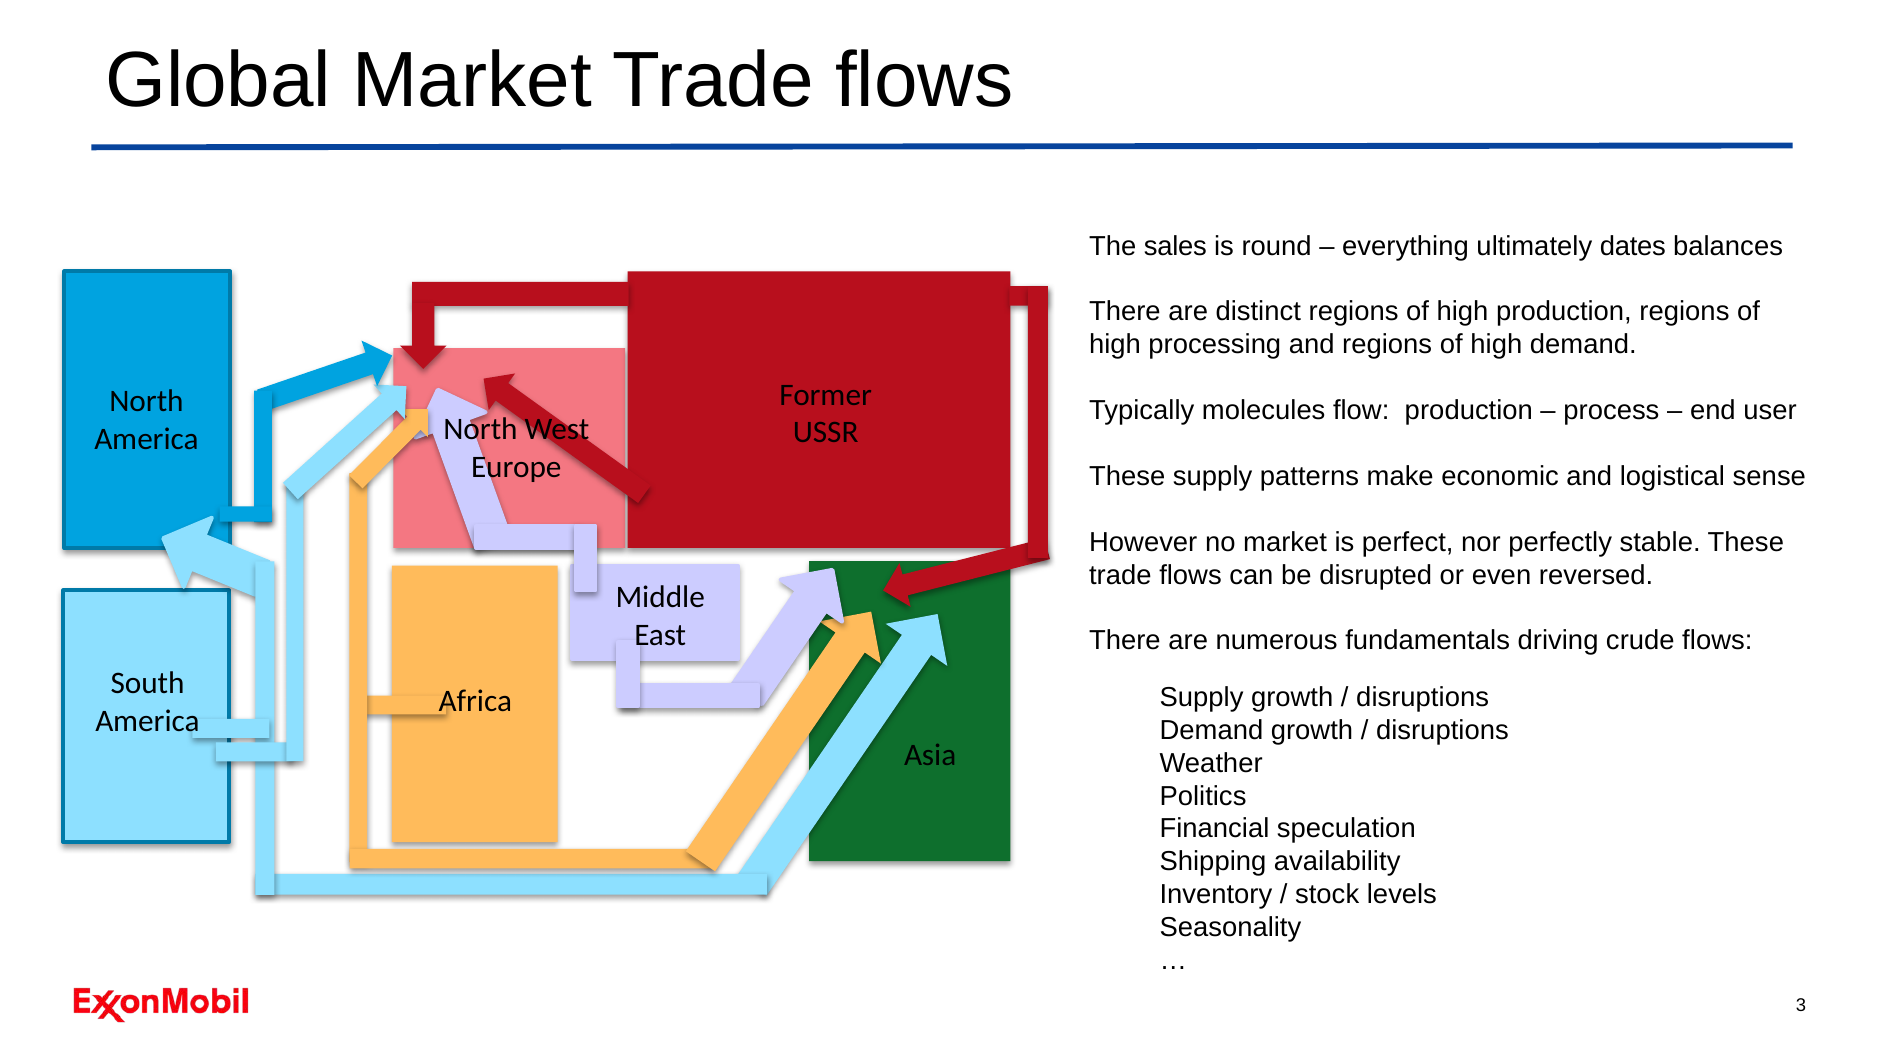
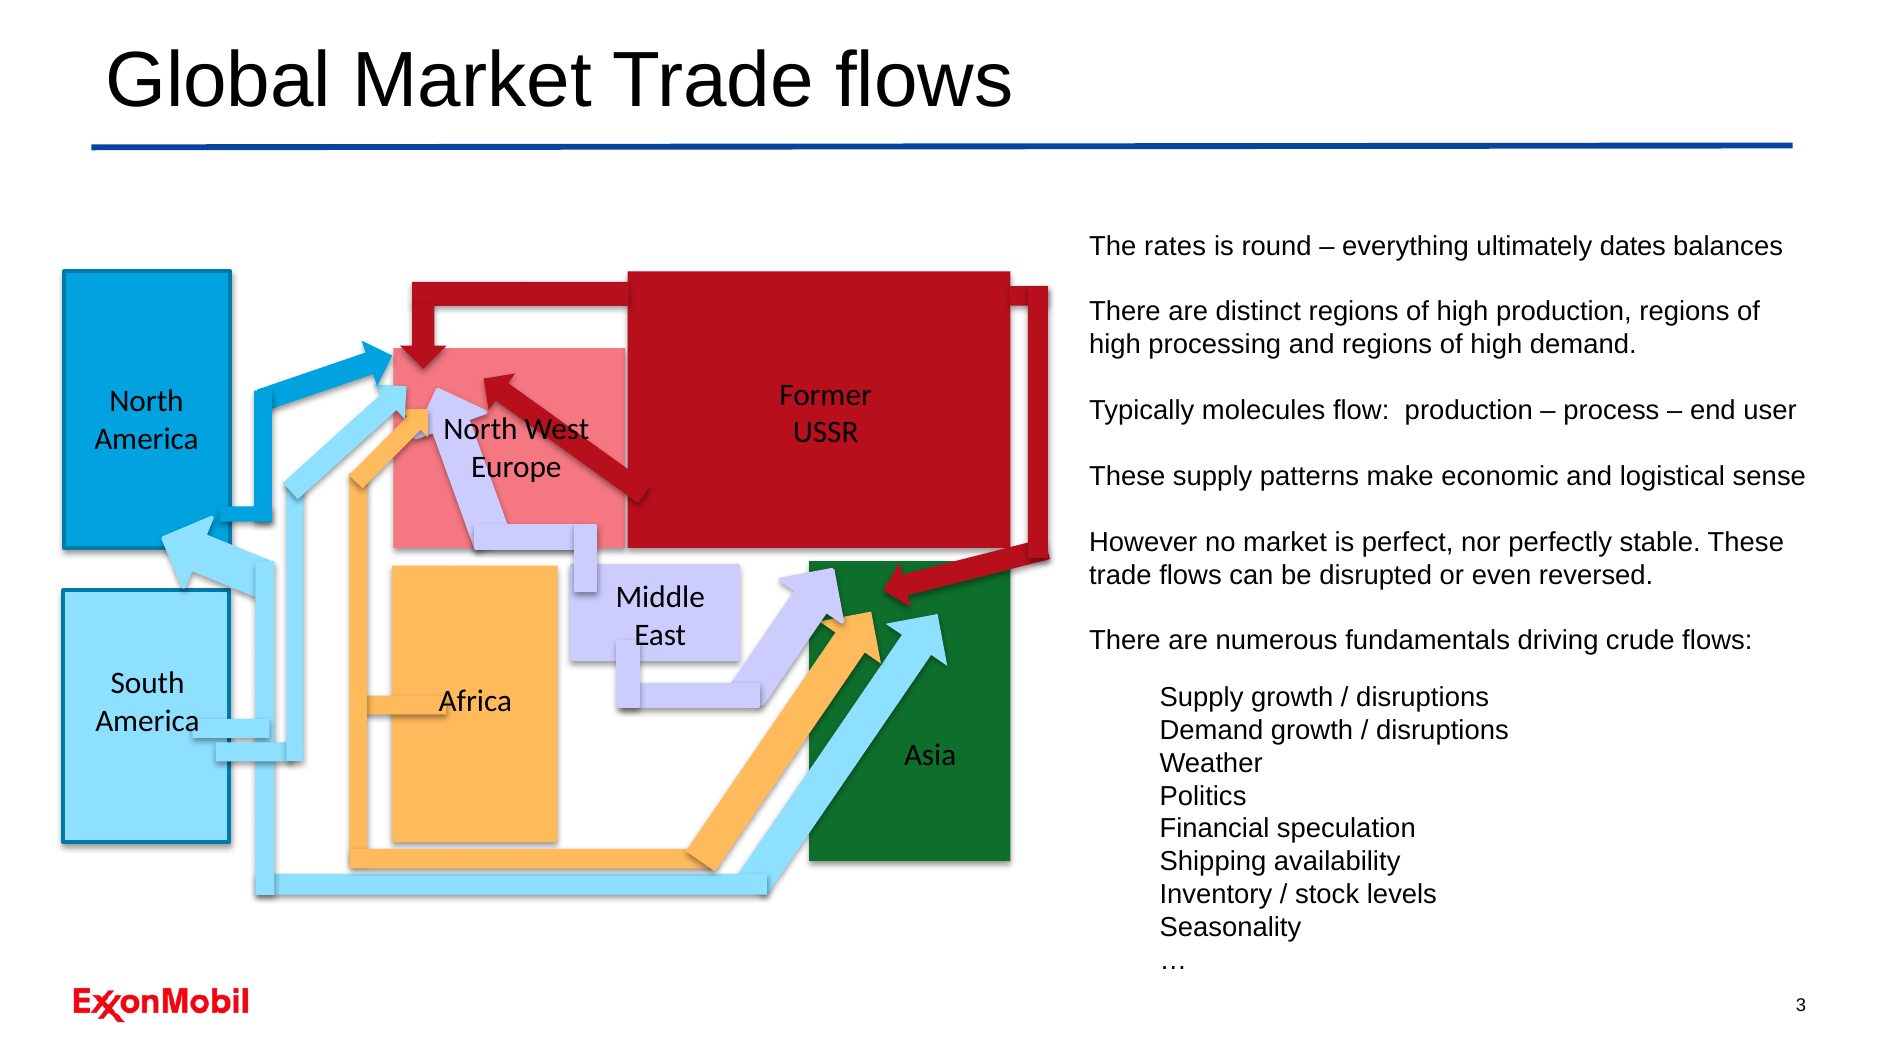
sales: sales -> rates
